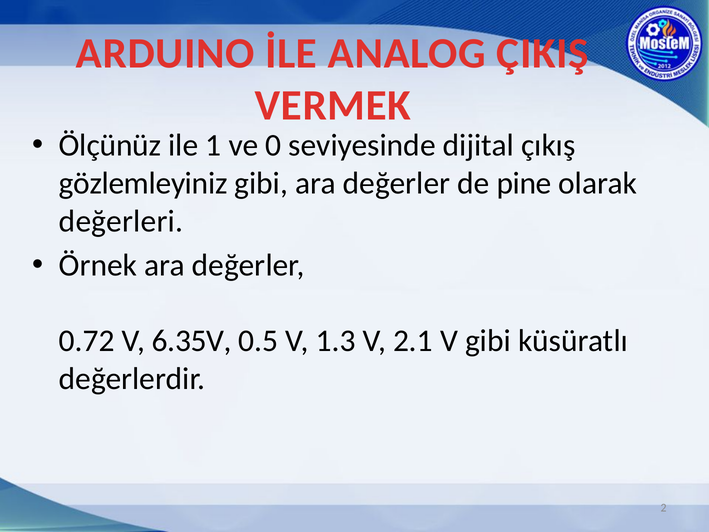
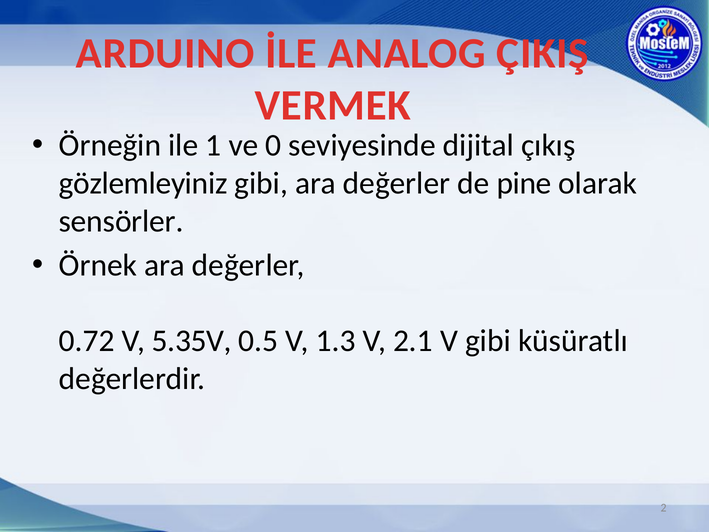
Ölçünüz: Ölçünüz -> Örneğin
değerleri: değerleri -> sensörler
6.35V: 6.35V -> 5.35V
